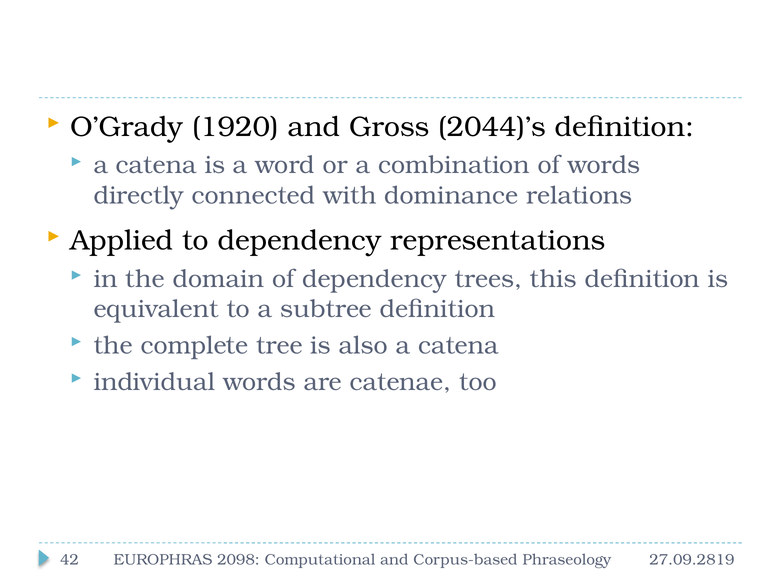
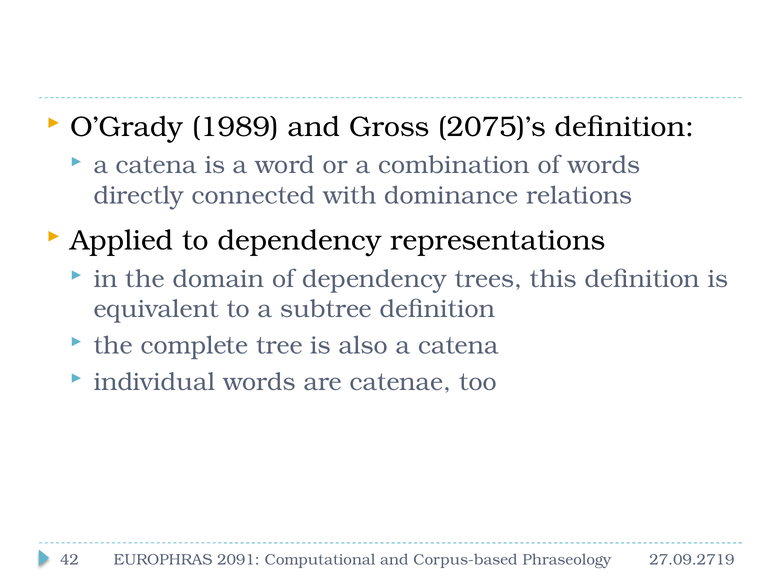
1920: 1920 -> 1989
2044)’s: 2044)’s -> 2075)’s
2098: 2098 -> 2091
27.09.2819: 27.09.2819 -> 27.09.2719
